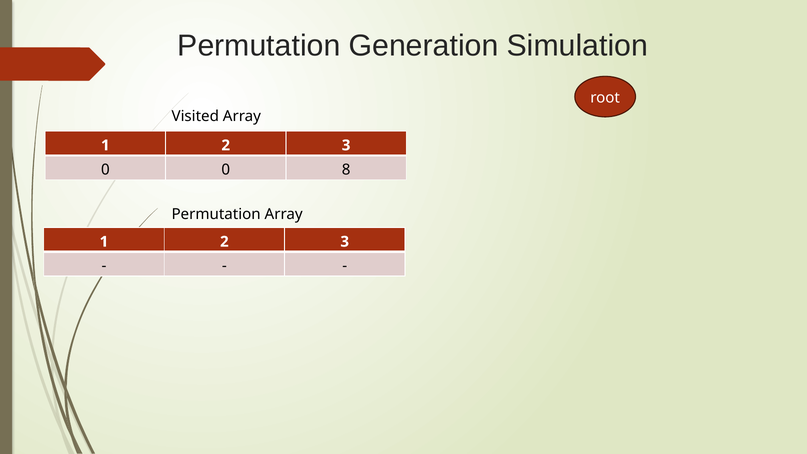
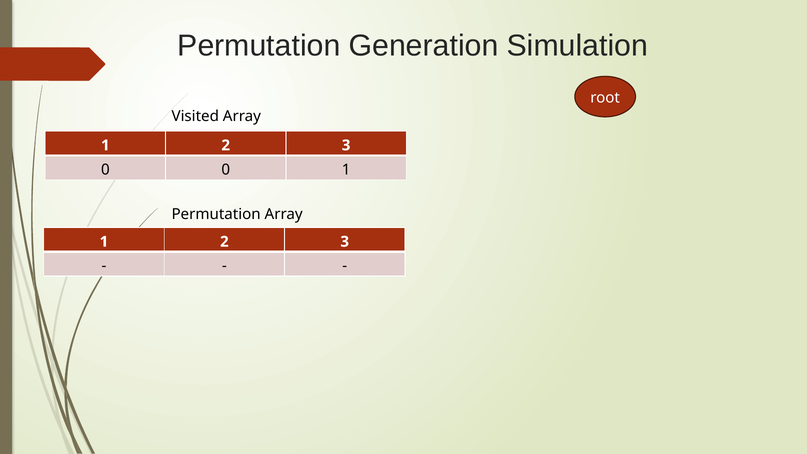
0 8: 8 -> 1
